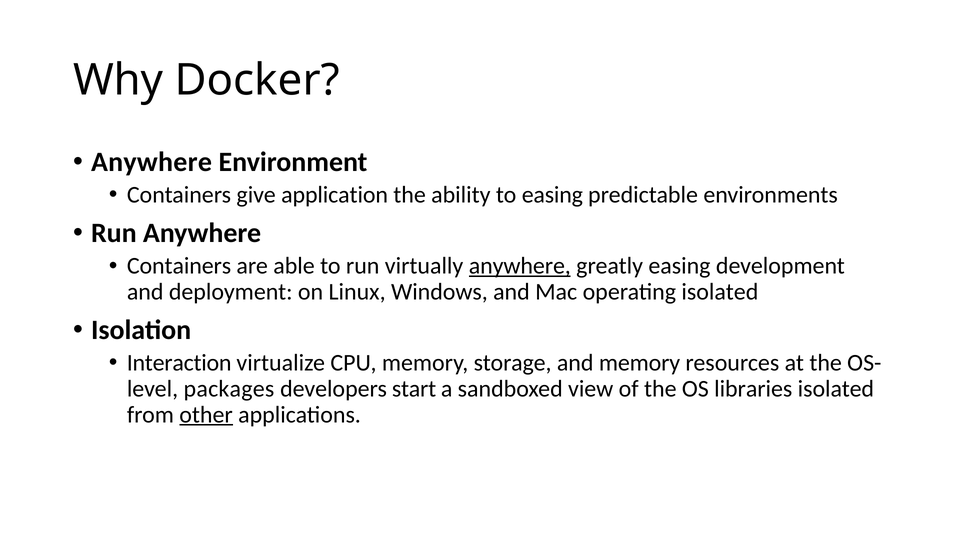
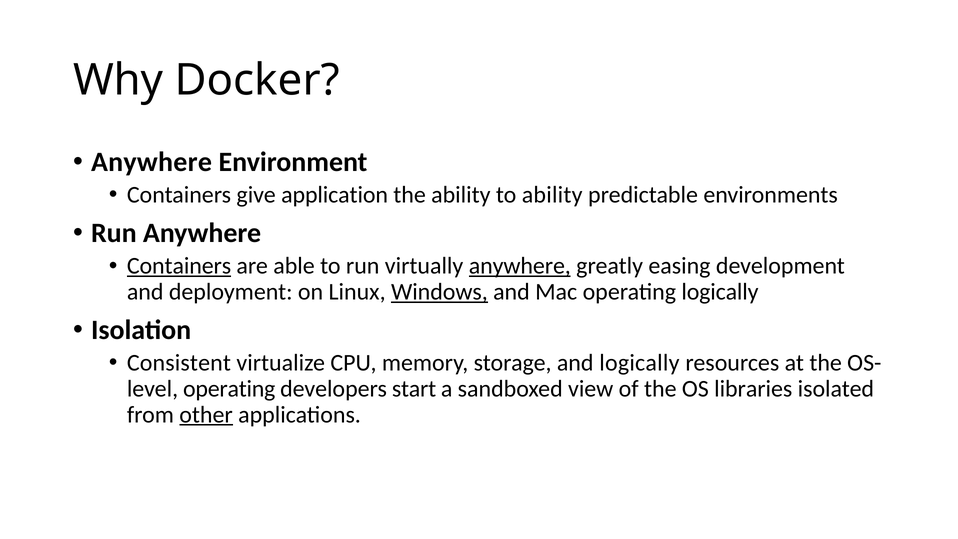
to easing: easing -> ability
Containers at (179, 266) underline: none -> present
Windows underline: none -> present
operating isolated: isolated -> logically
Interaction: Interaction -> Consistent
and memory: memory -> logically
packages at (229, 389): packages -> operating
